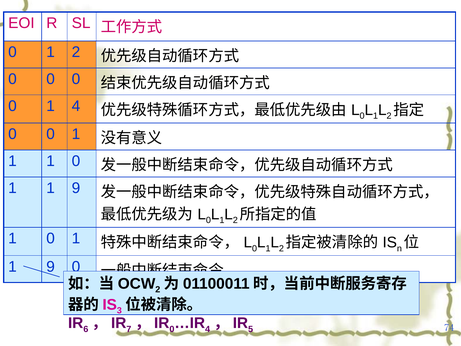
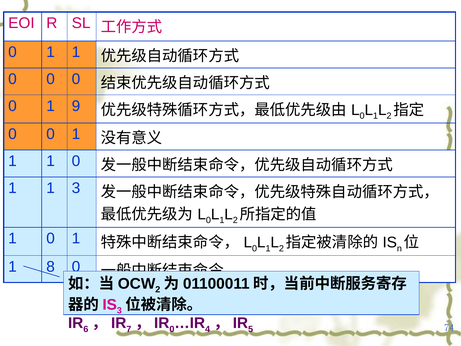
0 1 2: 2 -> 1
1 4: 4 -> 9
1 1 9: 9 -> 3
9 at (51, 266): 9 -> 8
